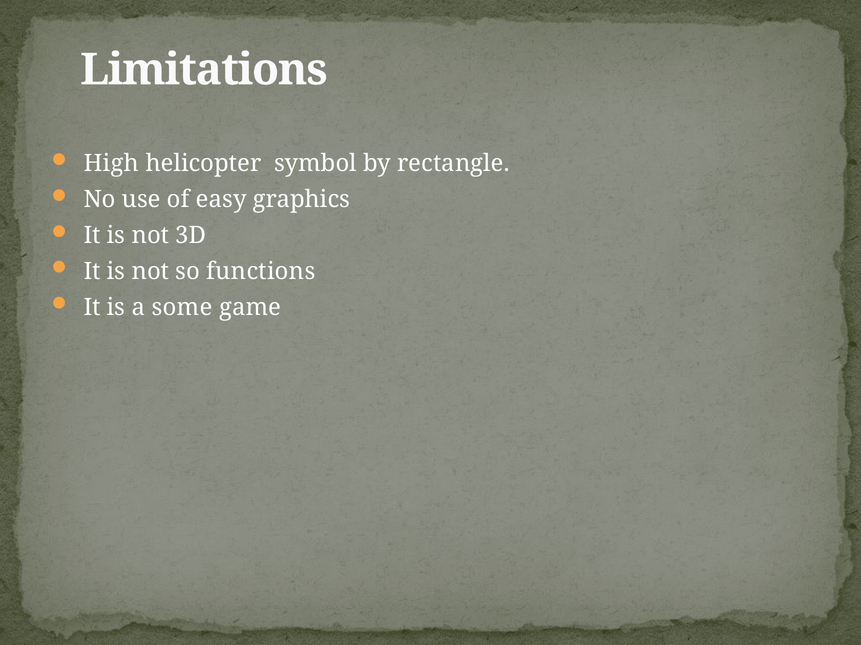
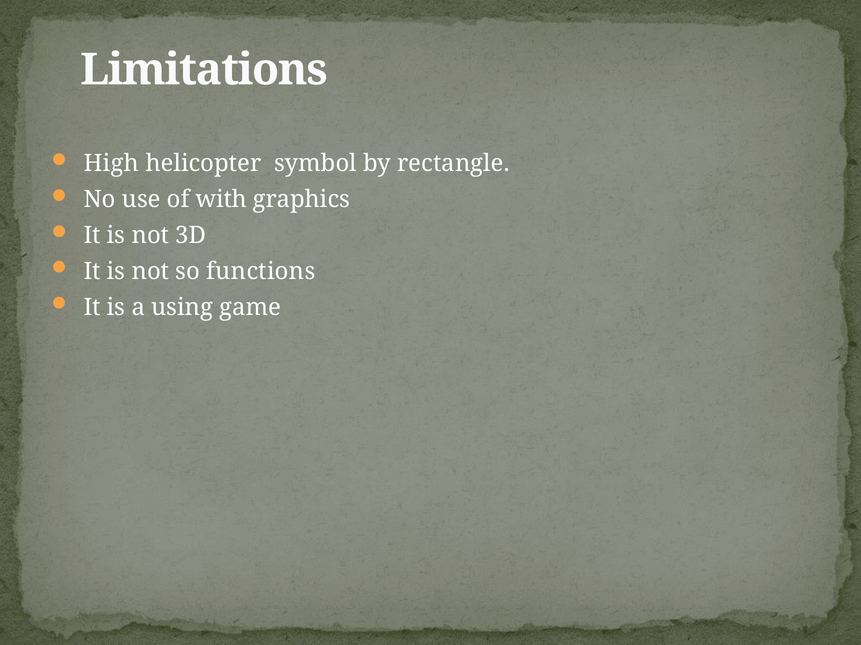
easy: easy -> with
some: some -> using
